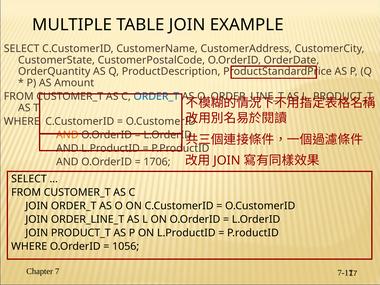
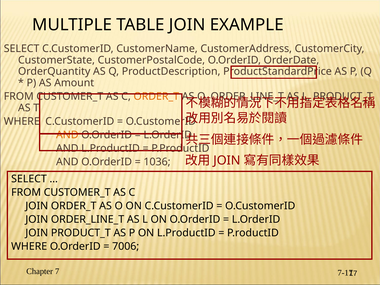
ORDER_T at (156, 96) colour: blue -> orange
1706: 1706 -> 1036
1056: 1056 -> 7006
